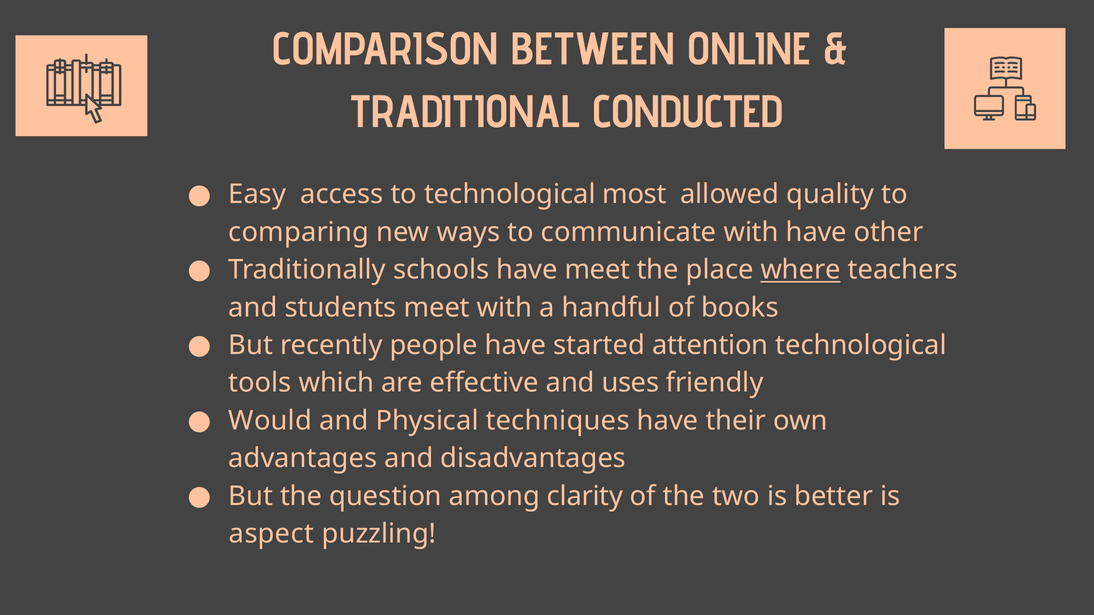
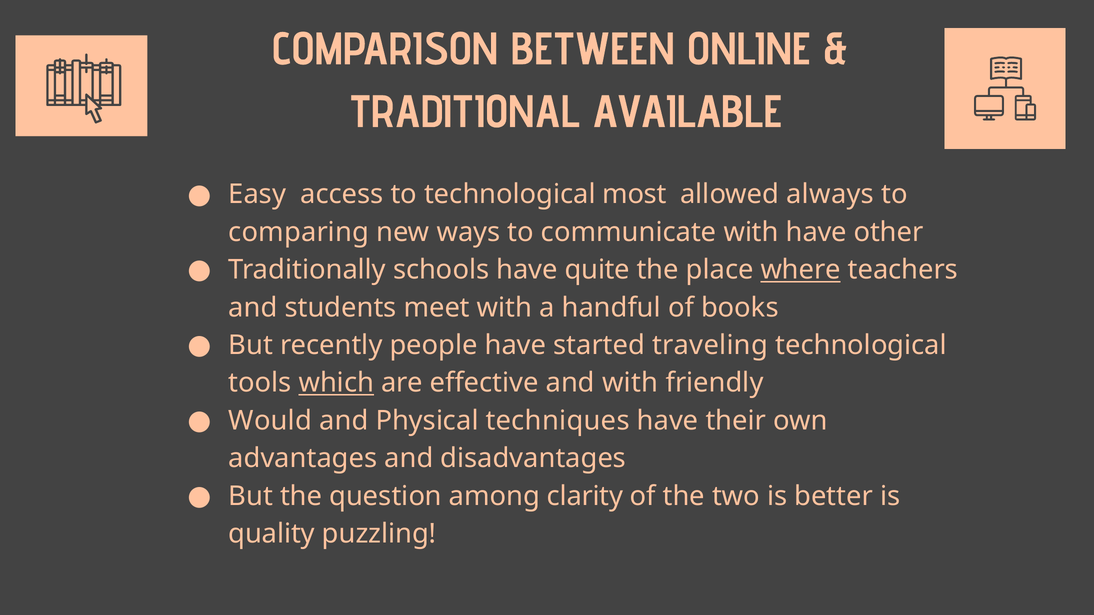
CONDUCTED: CONDUCTED -> AVAILABLE
quality: quality -> always
have meet: meet -> quite
attention: attention -> traveling
which underline: none -> present
and uses: uses -> with
aspect: aspect -> quality
